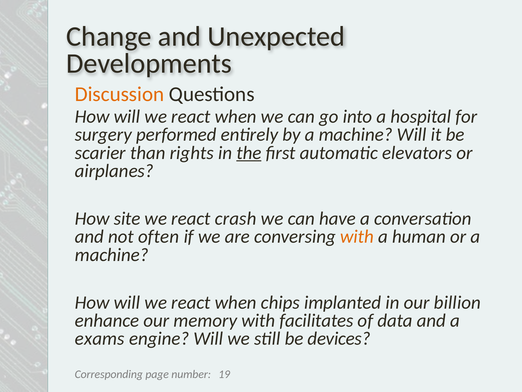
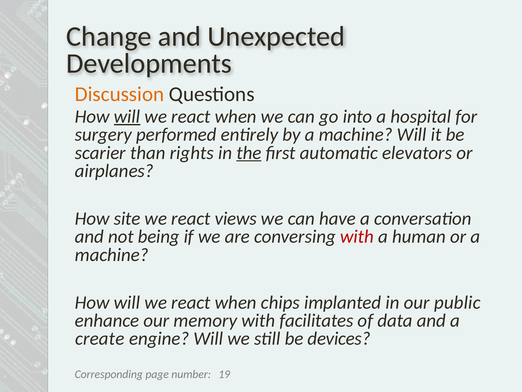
will at (127, 116) underline: none -> present
crash: crash -> views
often: often -> being
with at (357, 236) colour: orange -> red
billion: billion -> public
exams: exams -> create
